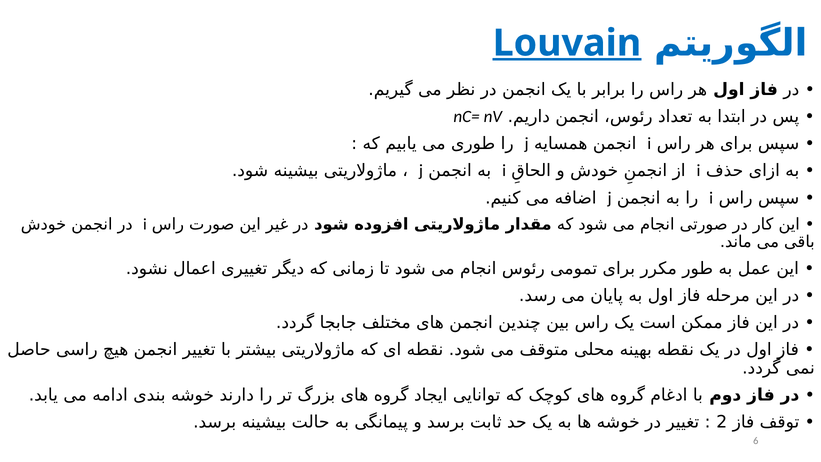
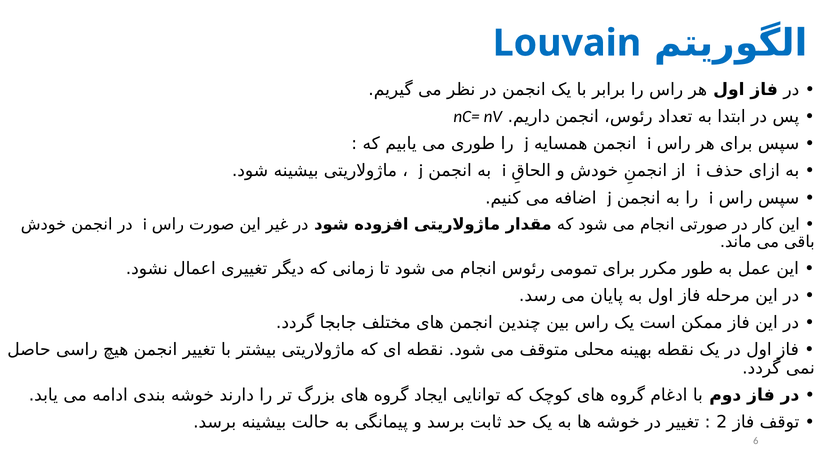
Louvain underline: present -> none
